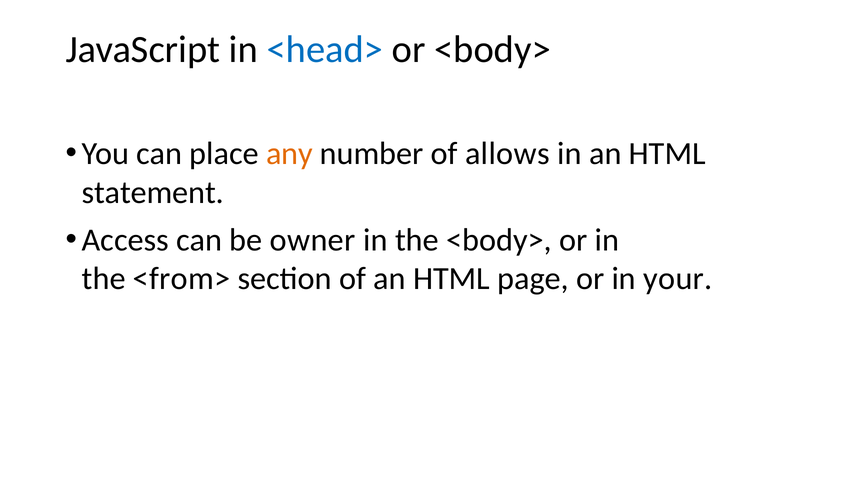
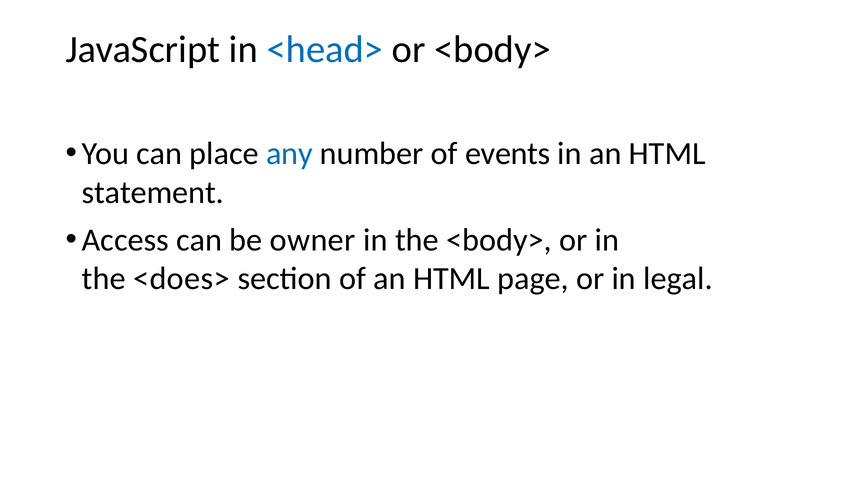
any colour: orange -> blue
allows: allows -> events
<from>: <from> -> <does>
your: your -> legal
